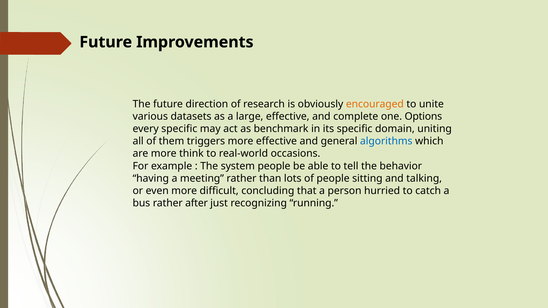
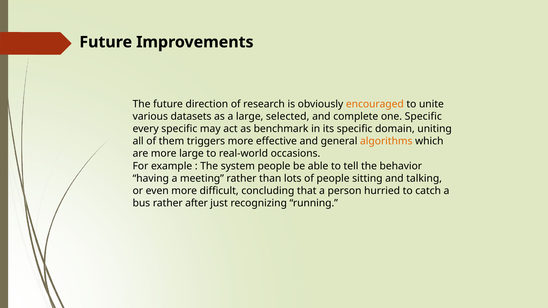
large effective: effective -> selected
one Options: Options -> Specific
algorithms colour: blue -> orange
more think: think -> large
